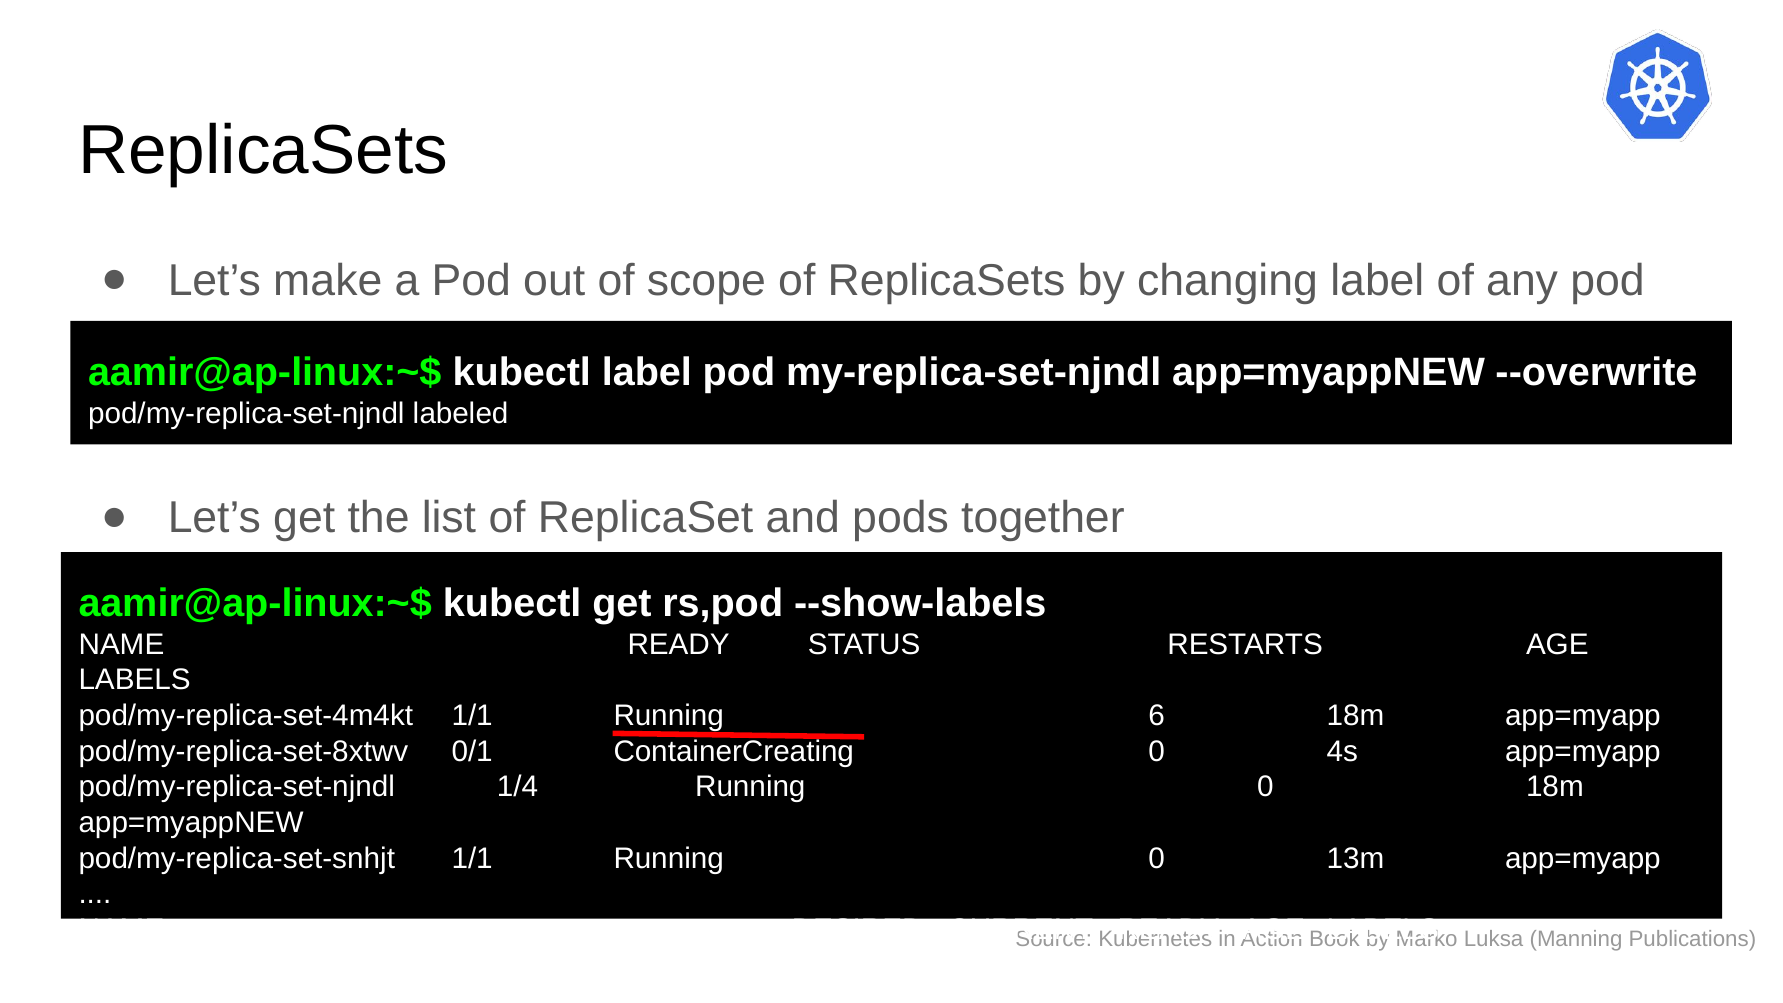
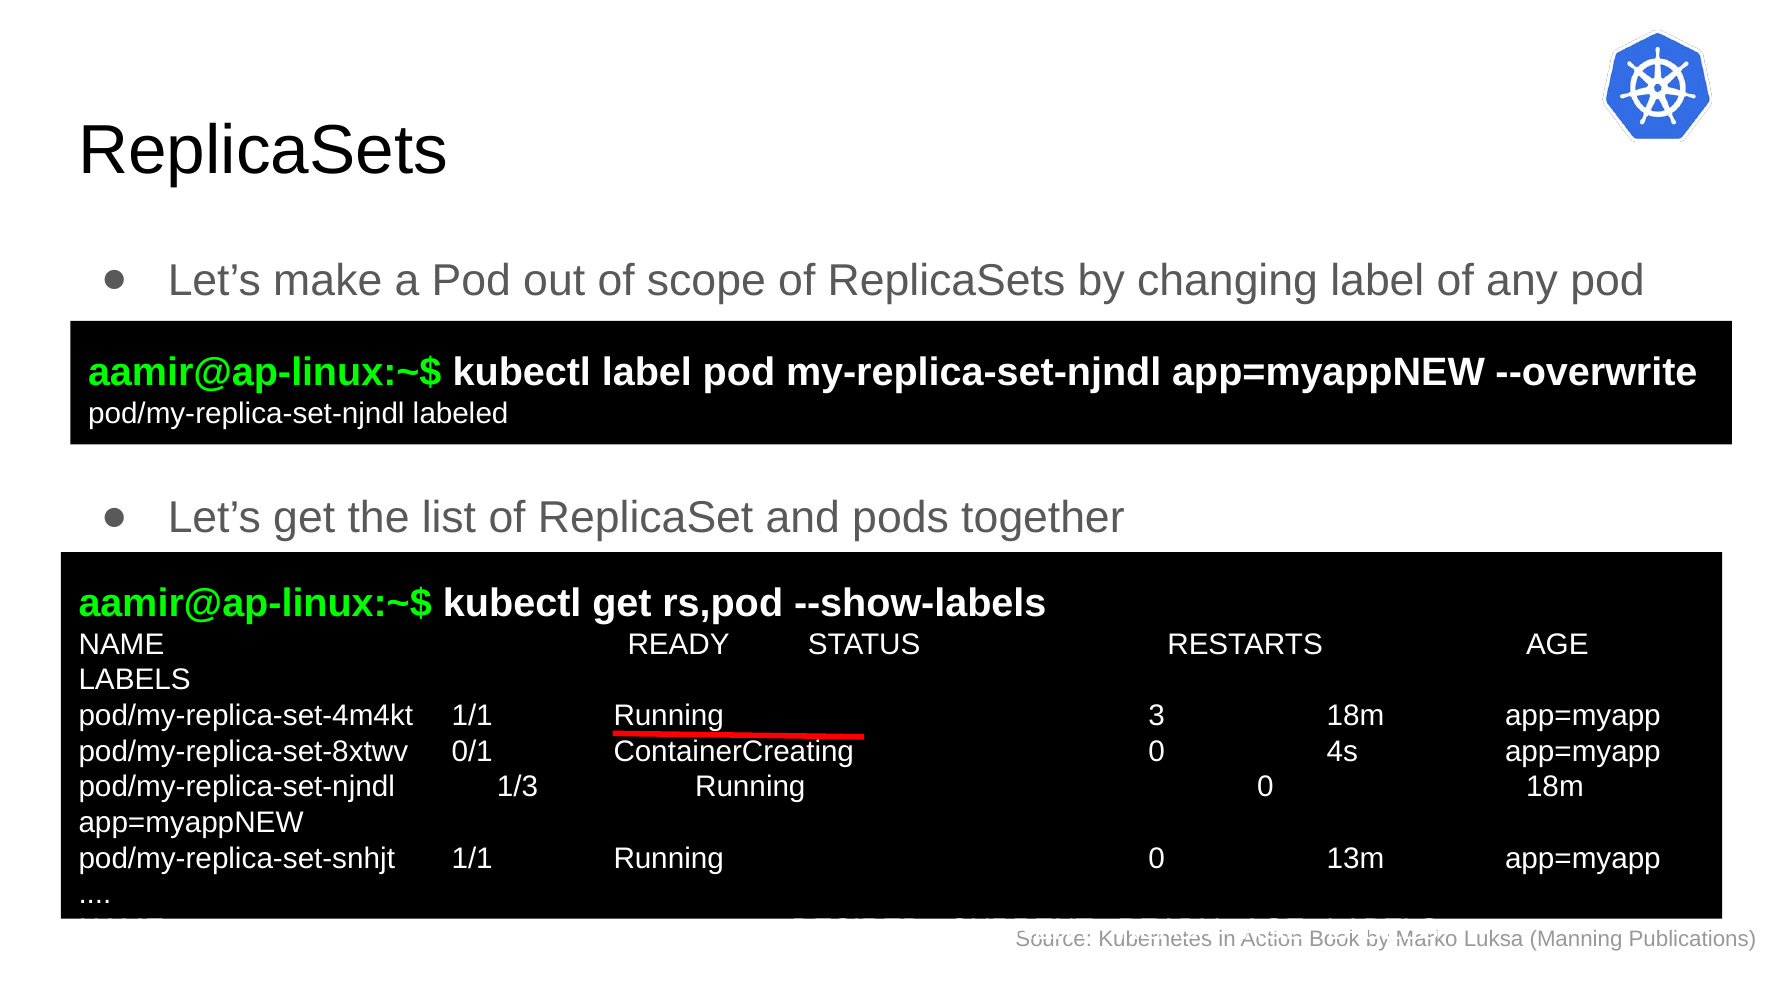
Running 6: 6 -> 3
1/4: 1/4 -> 1/3
